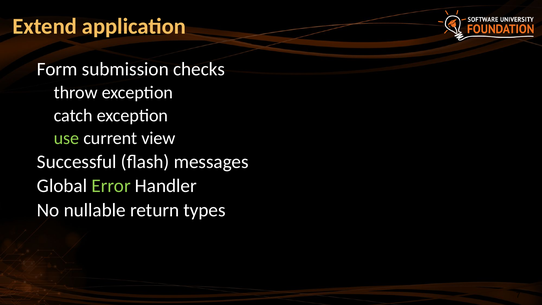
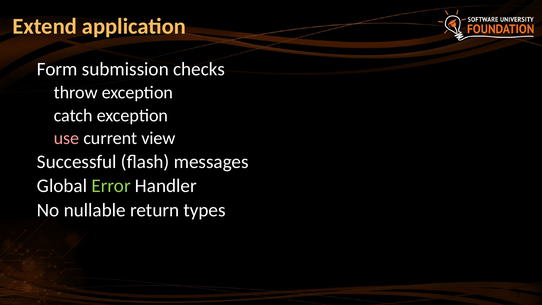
use colour: light green -> pink
